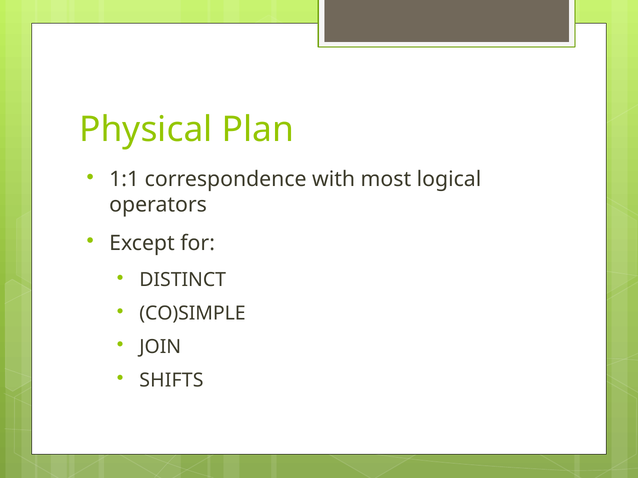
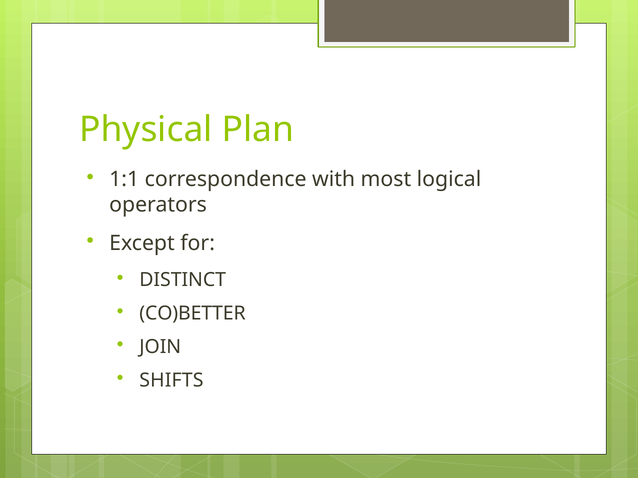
CO)SIMPLE: CO)SIMPLE -> CO)BETTER
